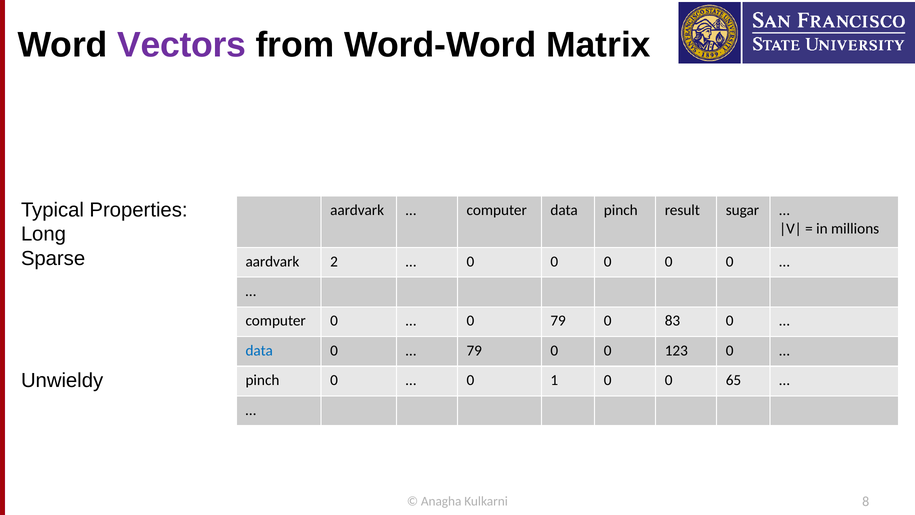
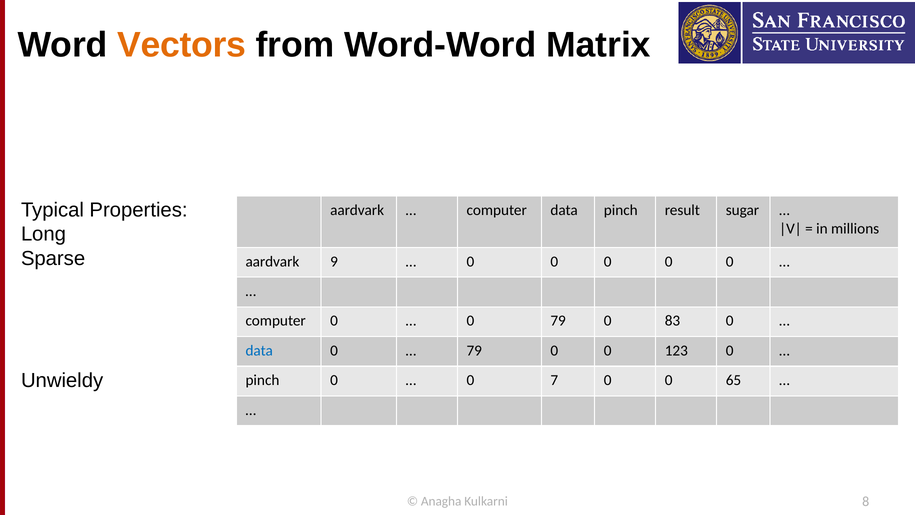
Vectors colour: purple -> orange
2: 2 -> 9
1: 1 -> 7
